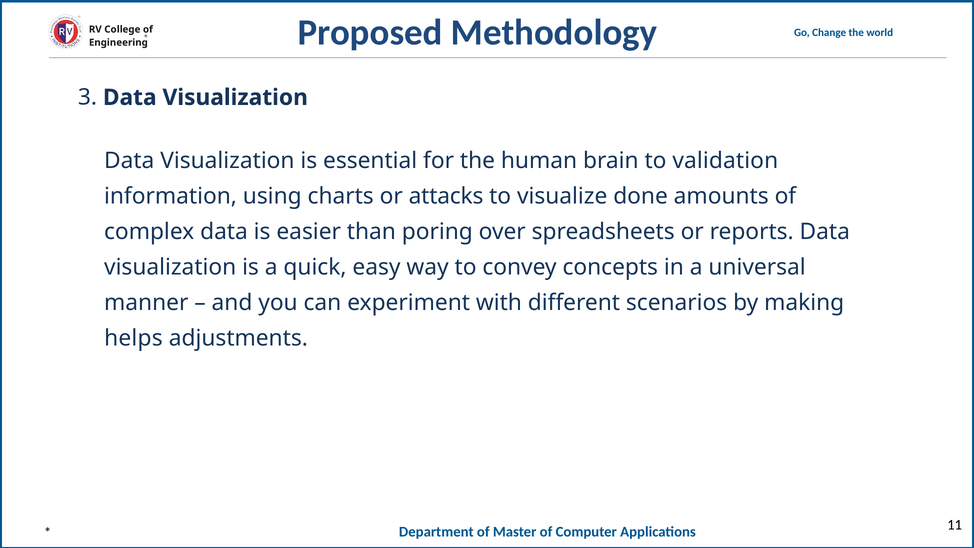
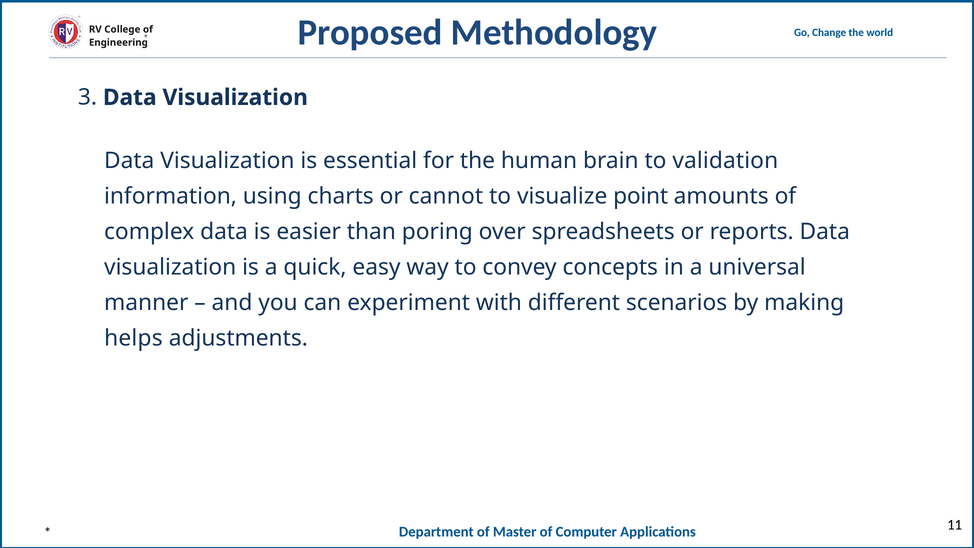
attacks: attacks -> cannot
done: done -> point
